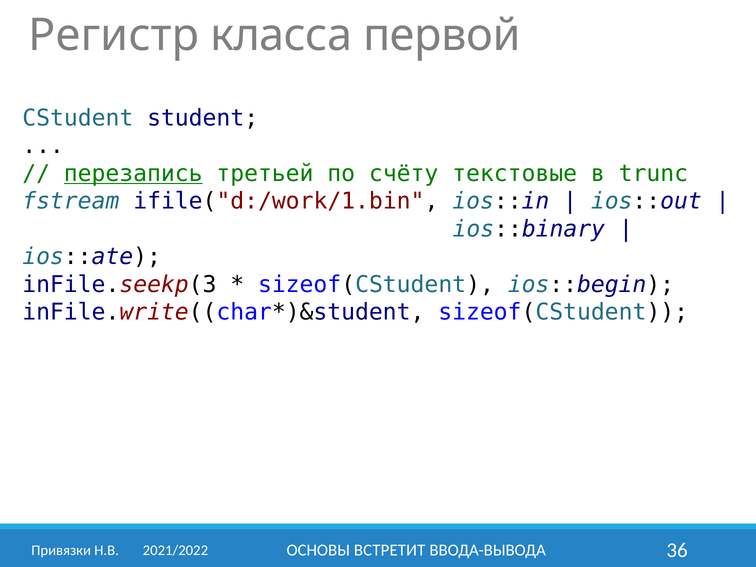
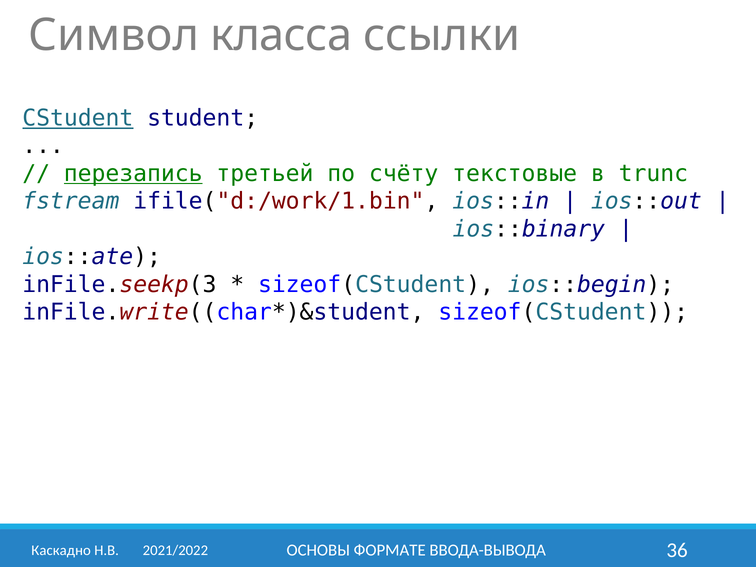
Регистр: Регистр -> Символ
первой: первой -> ссылки
CStudent underline: none -> present
ВСТРЕТИТ: ВСТРЕТИТ -> ФОРМАТЕ
Привязки: Привязки -> Каскадно
